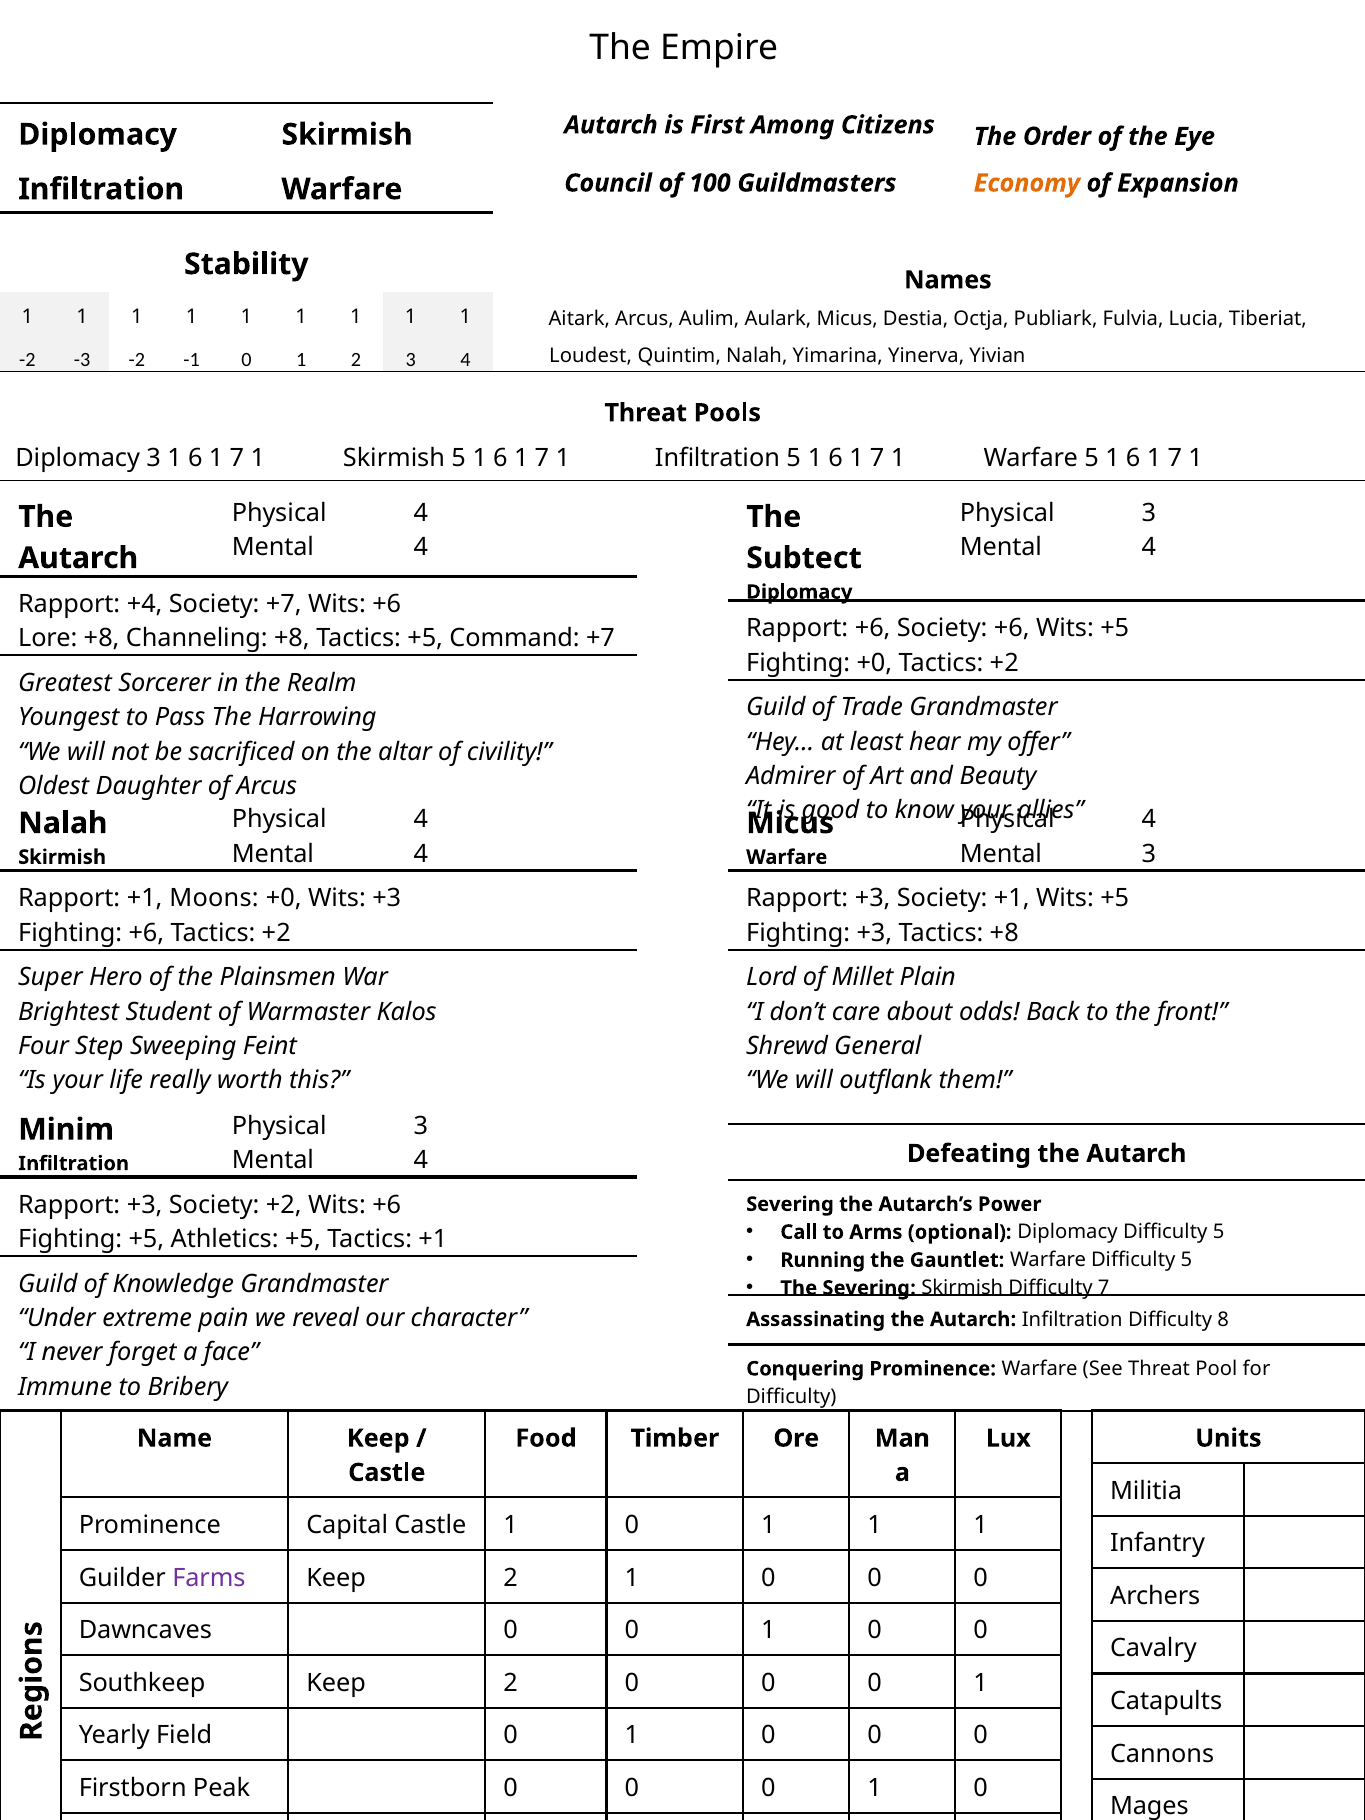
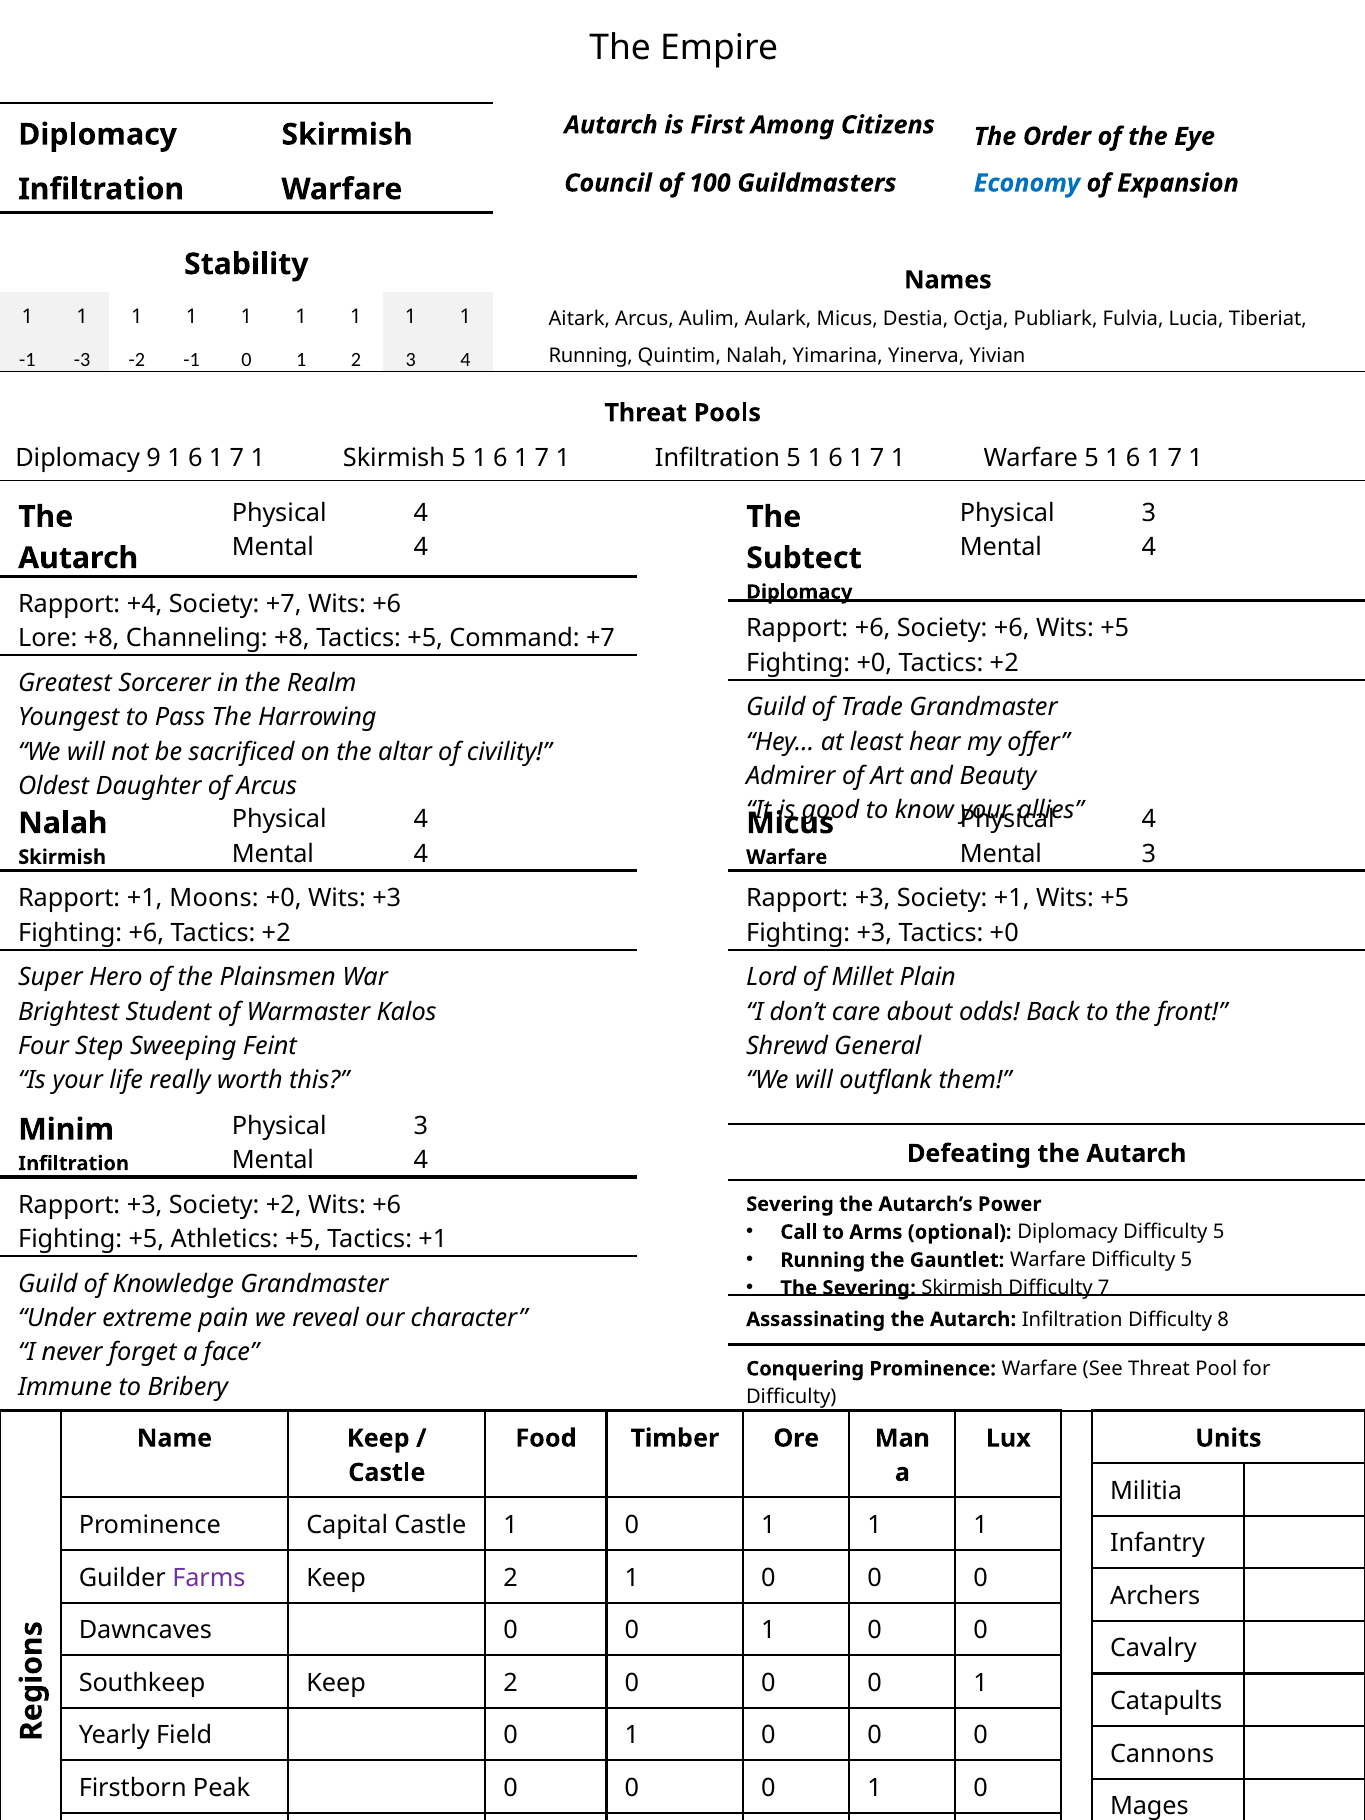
Economy colour: orange -> blue
Loudest at (590, 355): Loudest -> Running
-2 at (27, 360): -2 -> -1
Diplomacy 3: 3 -> 9
Tactics +8: +8 -> +0
